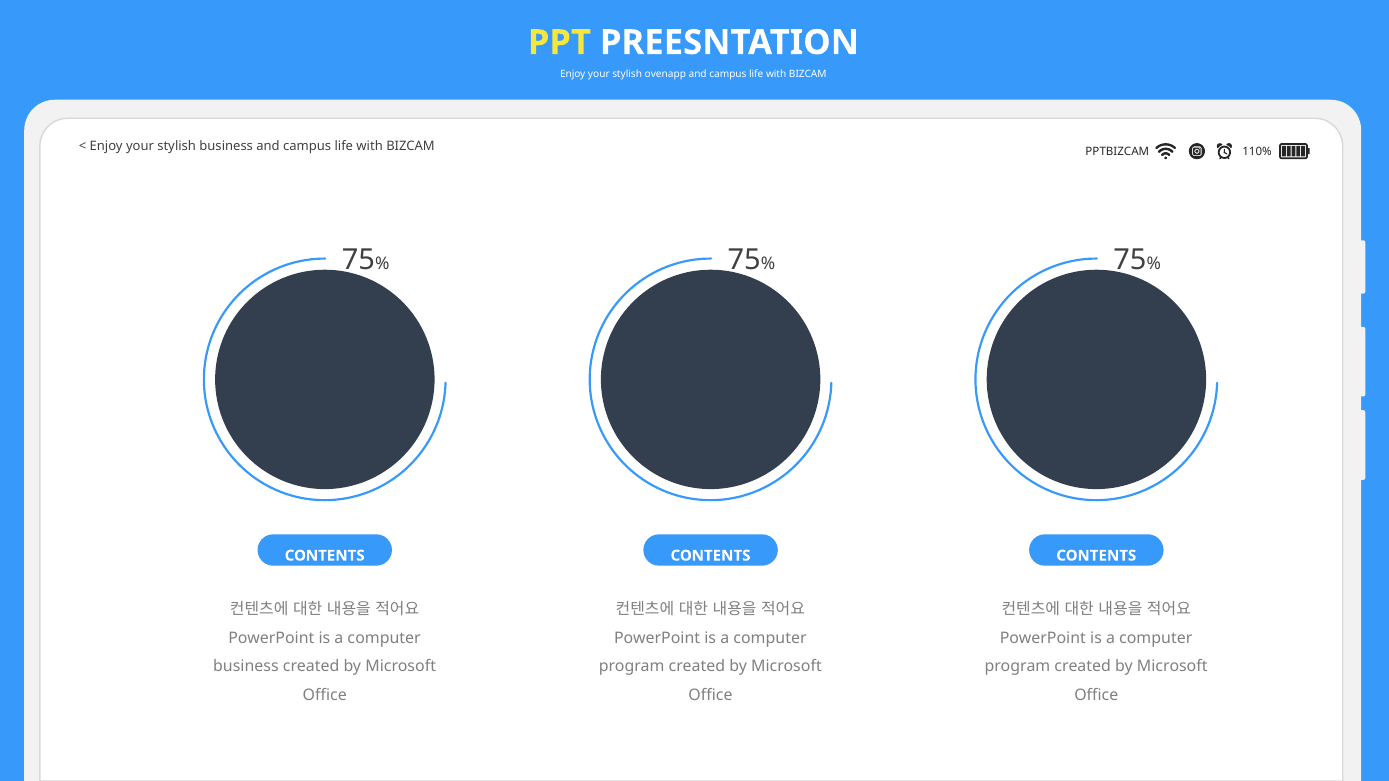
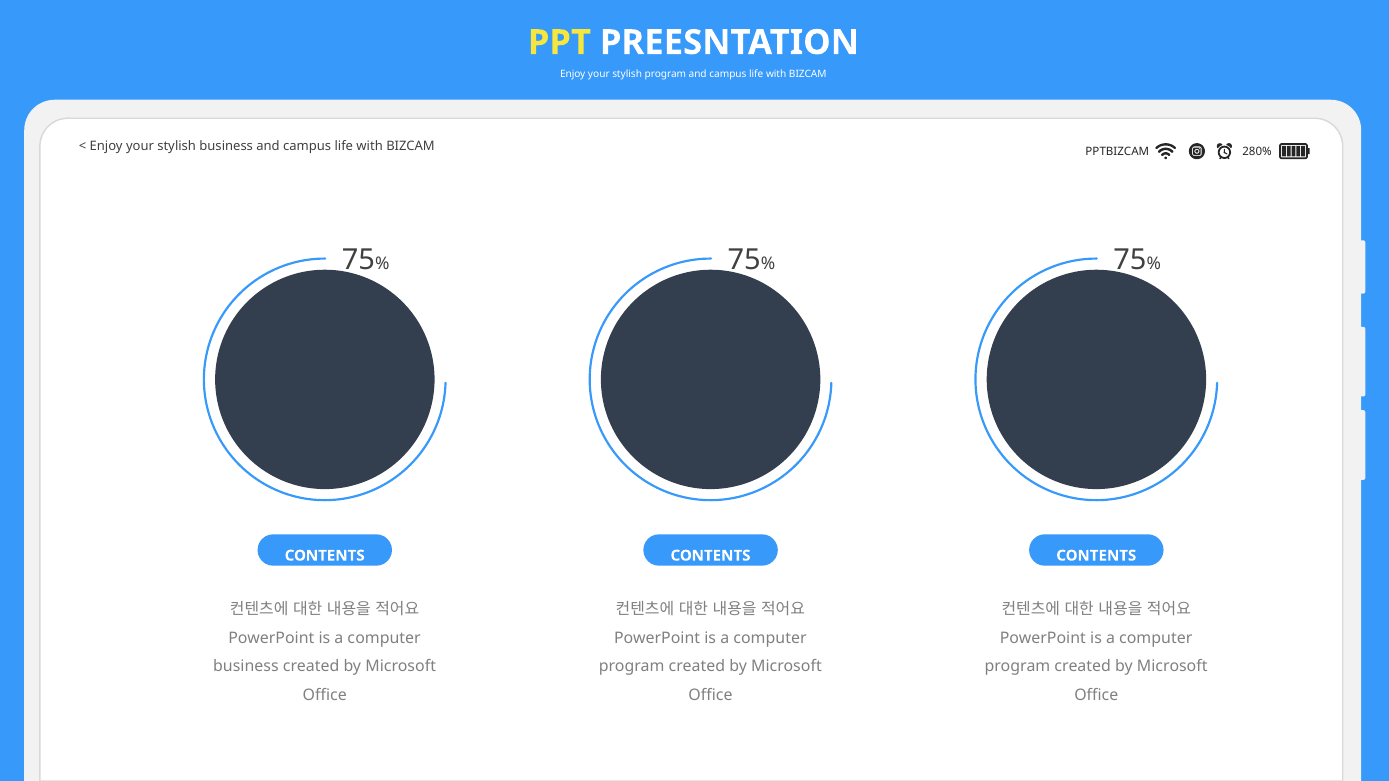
stylish ovenapp: ovenapp -> program
110%: 110% -> 280%
